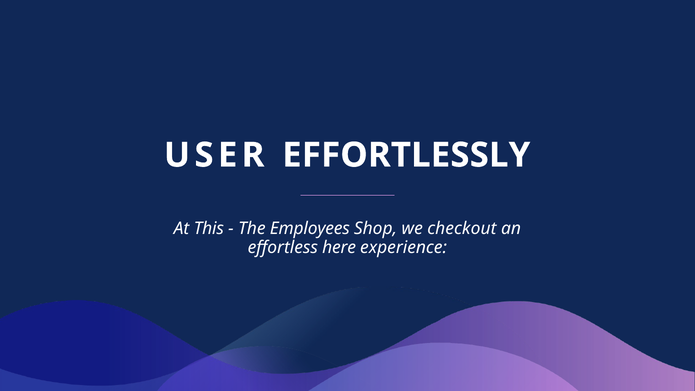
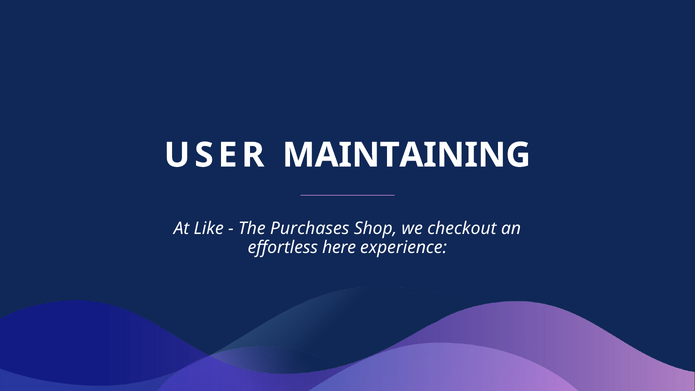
EFFORTLESSLY: EFFORTLESSLY -> MAINTAINING
This: This -> Like
Employees: Employees -> Purchases
